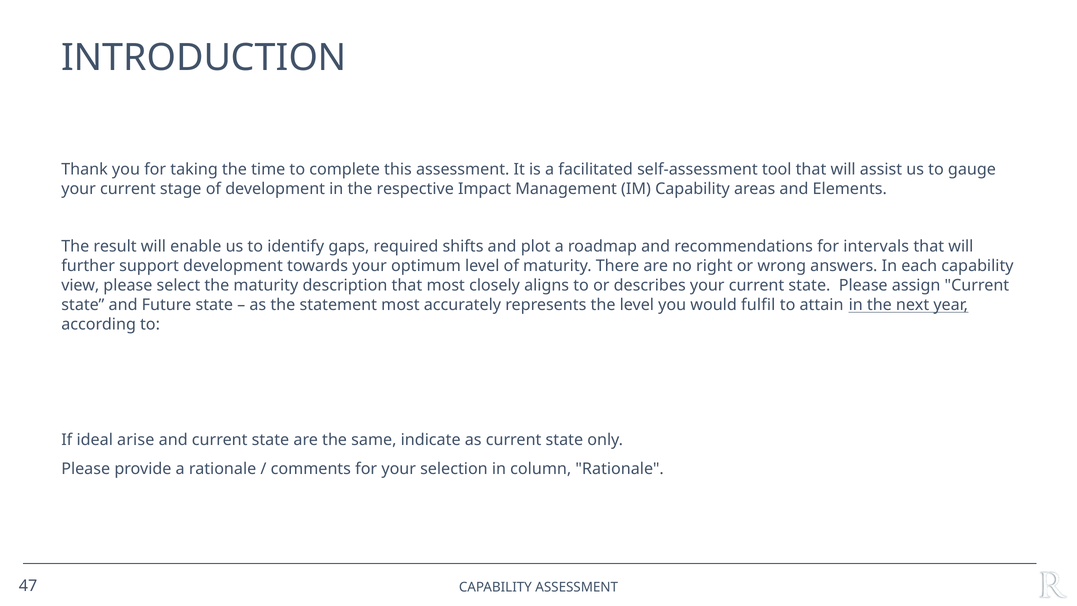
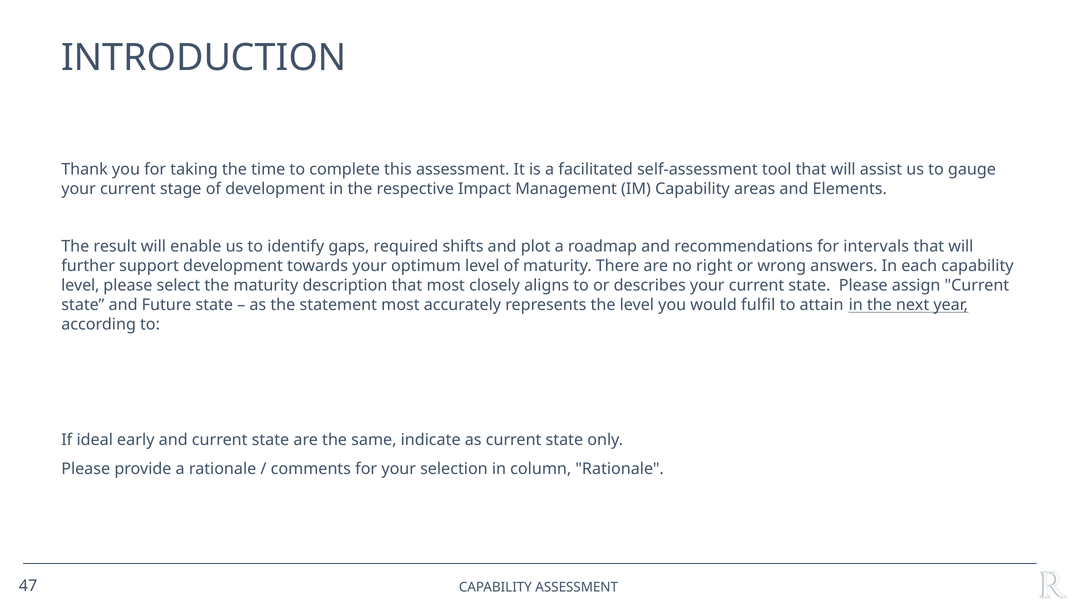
view at (80, 285): view -> level
arise: arise -> early
